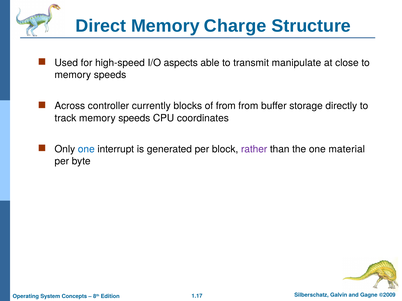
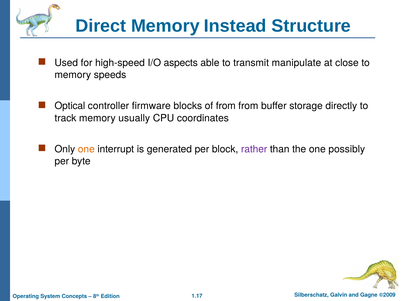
Charge: Charge -> Instead
Across: Across -> Optical
currently: currently -> firmware
speeds at (134, 118): speeds -> usually
one at (86, 149) colour: blue -> orange
material: material -> possibly
